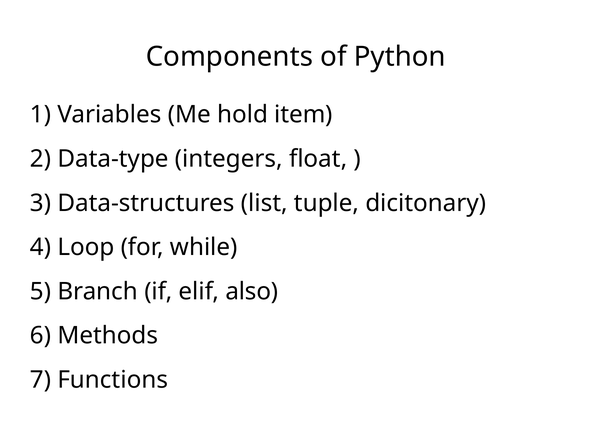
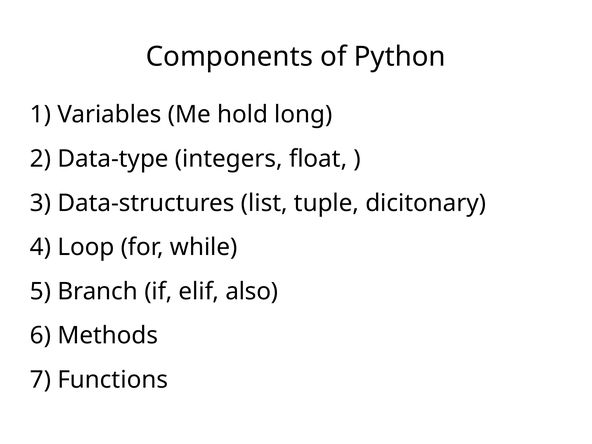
item: item -> long
